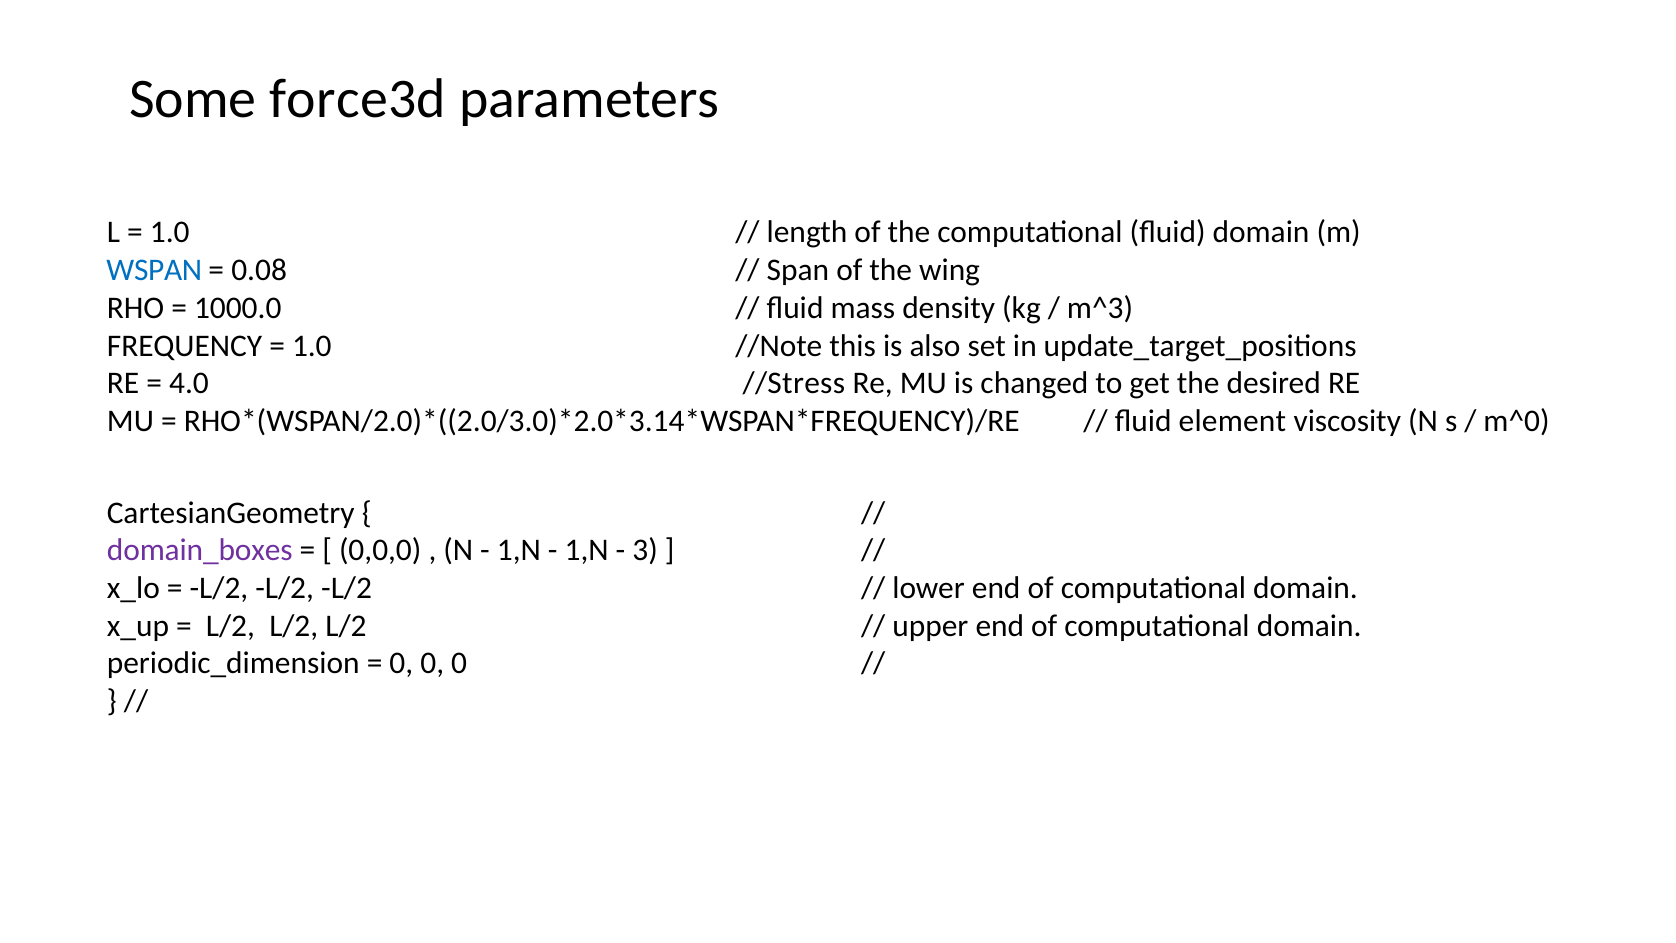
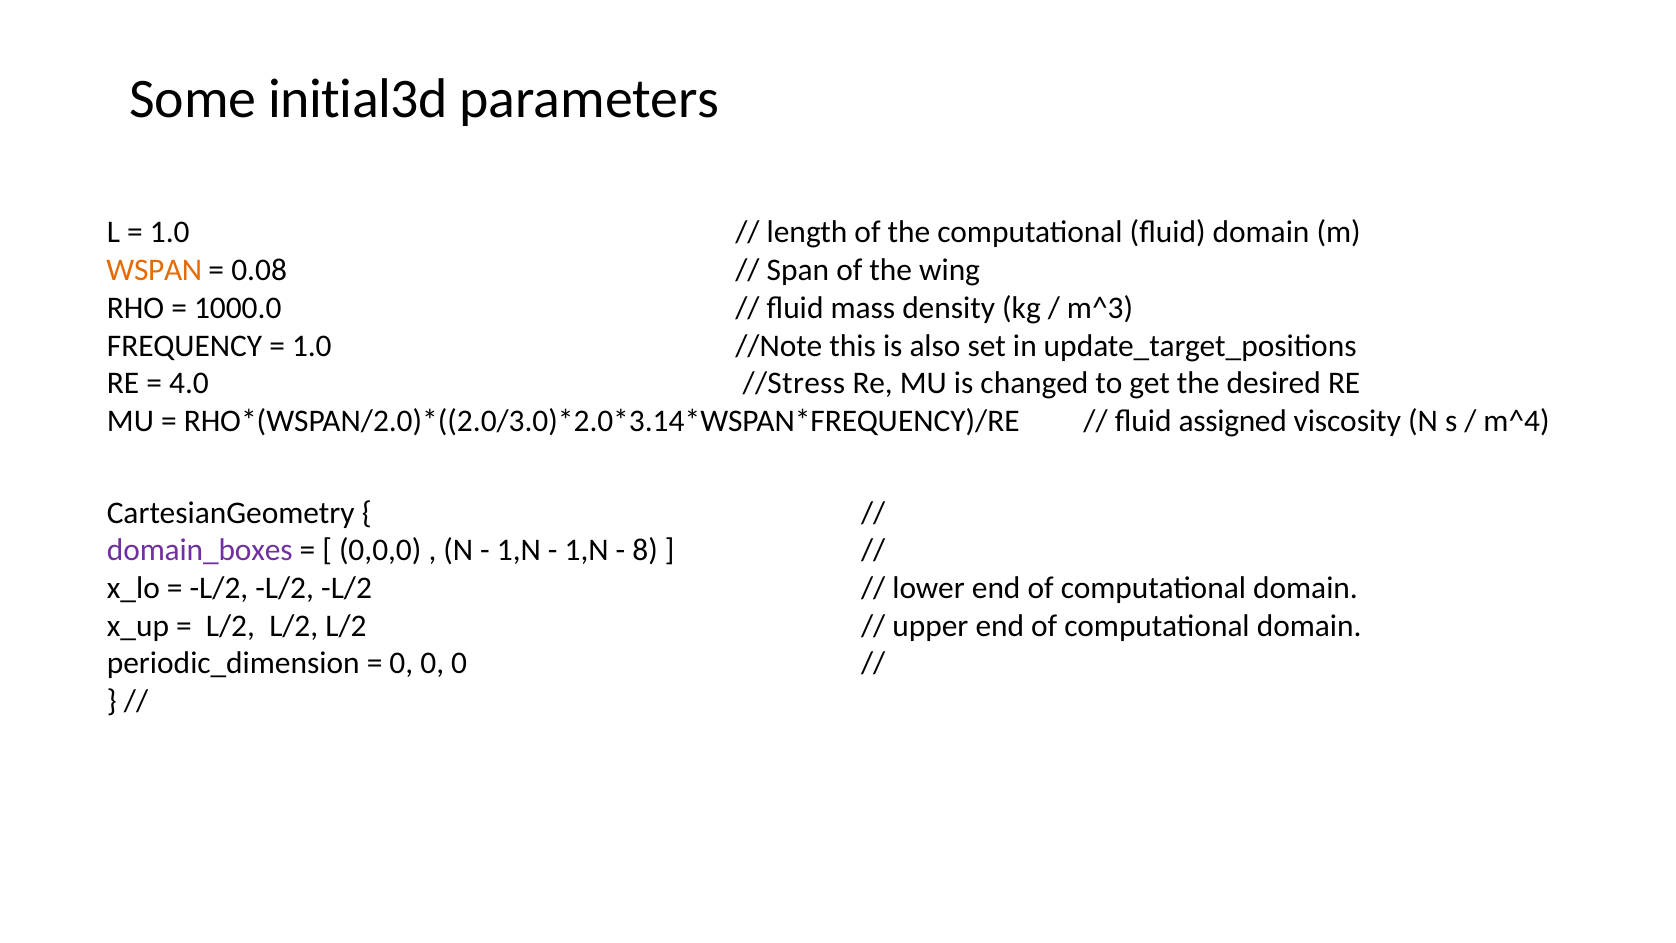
force3d: force3d -> initial3d
WSPAN colour: blue -> orange
element: element -> assigned
m^0: m^0 -> m^4
3: 3 -> 8
